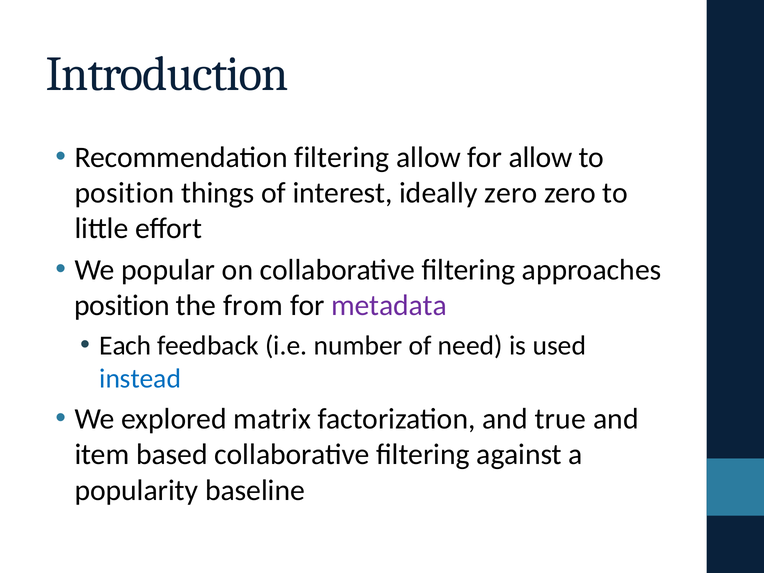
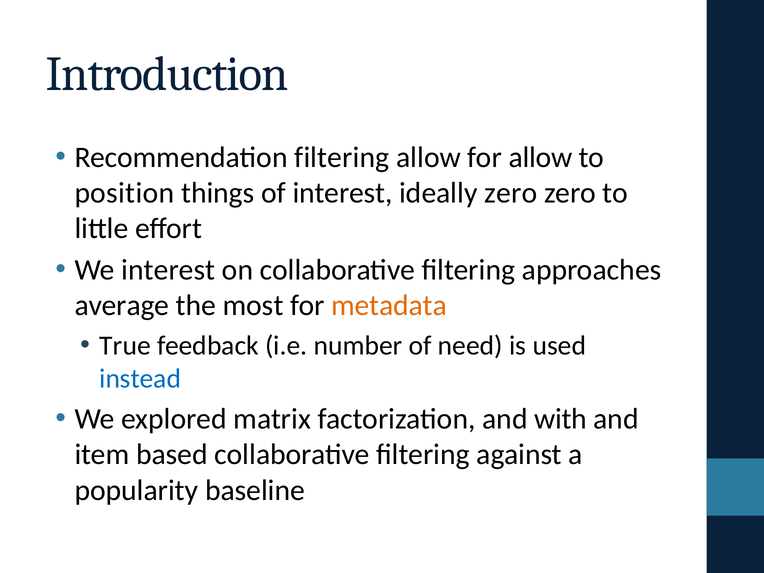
We popular: popular -> interest
position at (122, 306): position -> average
from: from -> most
metadata colour: purple -> orange
Each: Each -> True
true: true -> with
